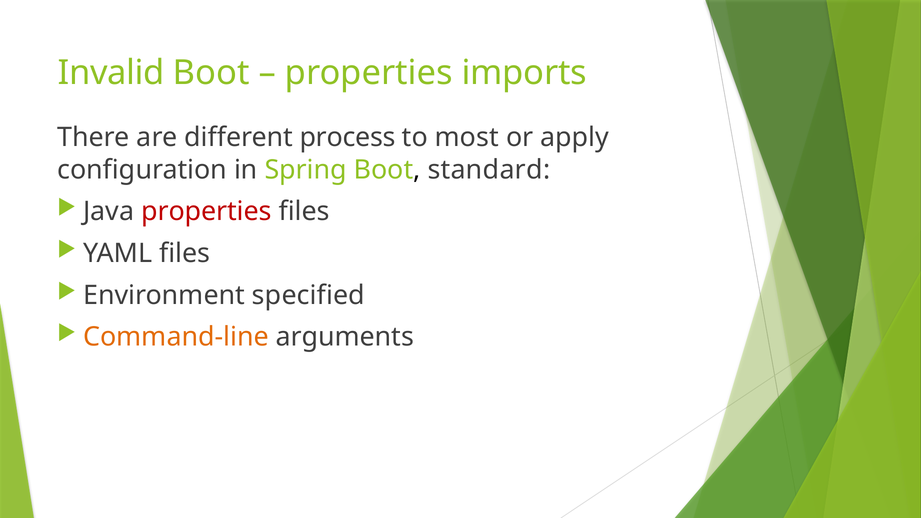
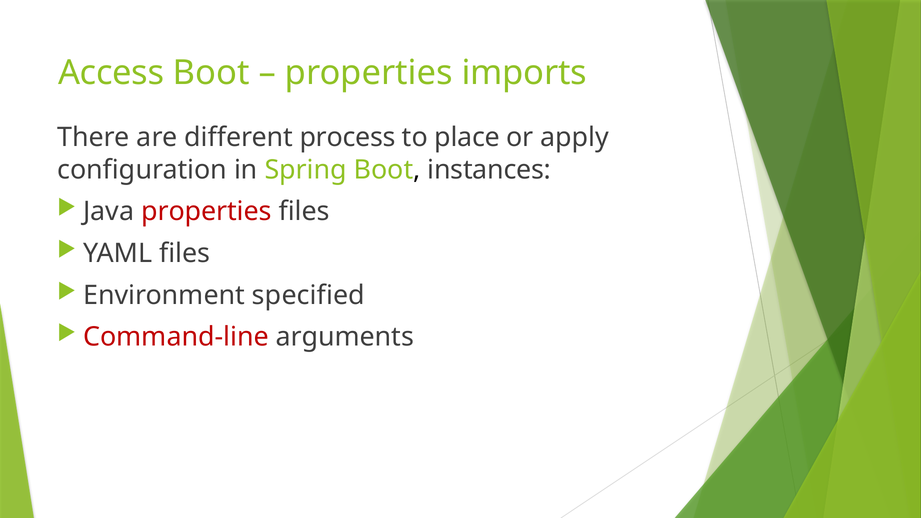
Invalid: Invalid -> Access
most: most -> place
standard: standard -> instances
Command-line colour: orange -> red
